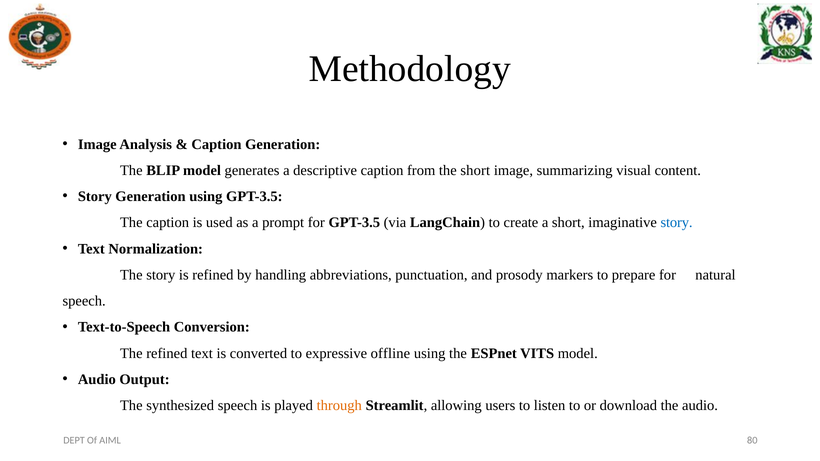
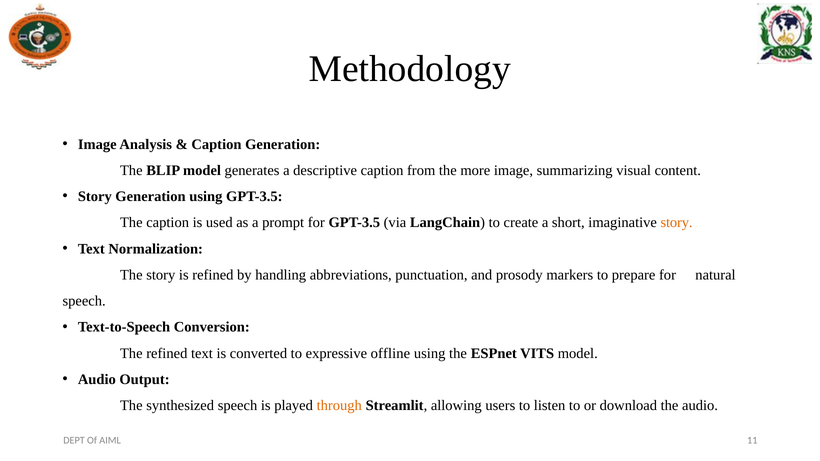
the short: short -> more
story at (677, 223) colour: blue -> orange
80: 80 -> 11
